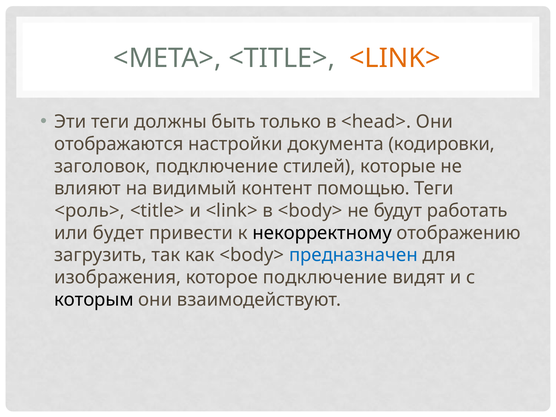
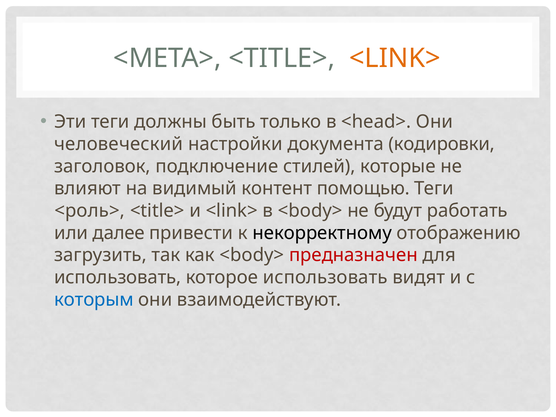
отображаются: отображаются -> человеческий
будет: будет -> далее
предназначен colour: blue -> red
изображения at (118, 277): изображения -> использовать
которое подключение: подключение -> использовать
которым colour: black -> blue
